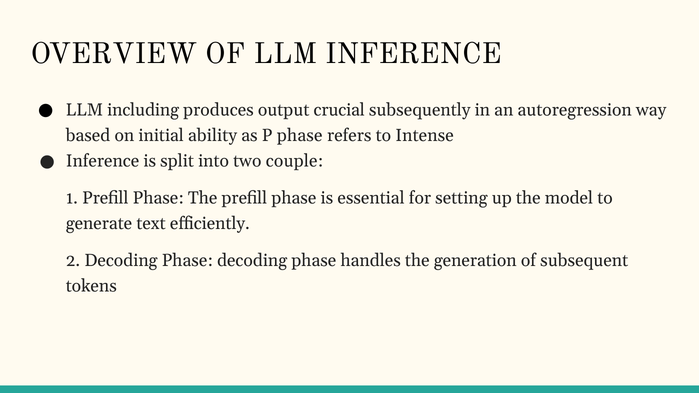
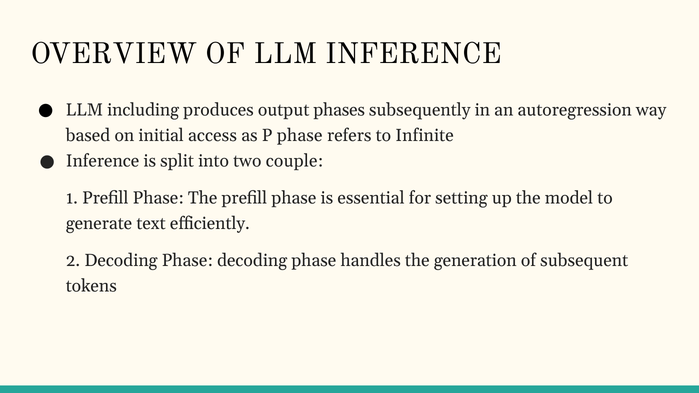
crucial: crucial -> phases
ability: ability -> access
Intense: Intense -> Infinite
